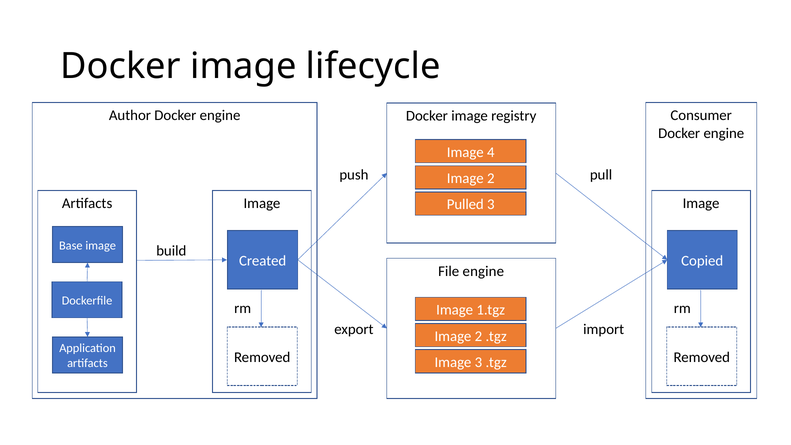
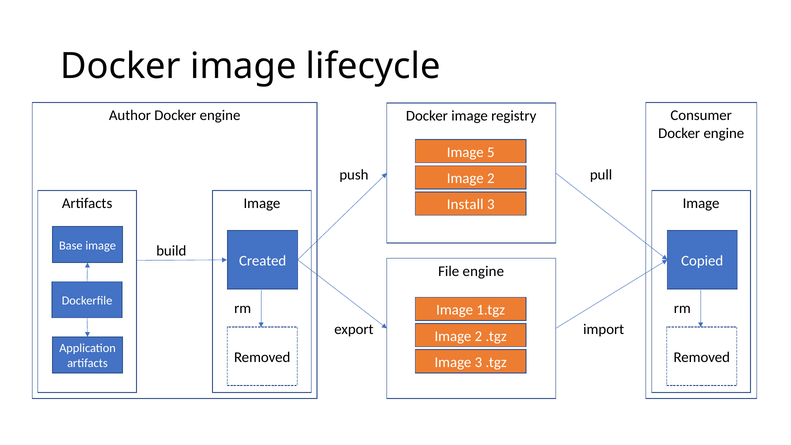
4: 4 -> 5
Pulled: Pulled -> Install
